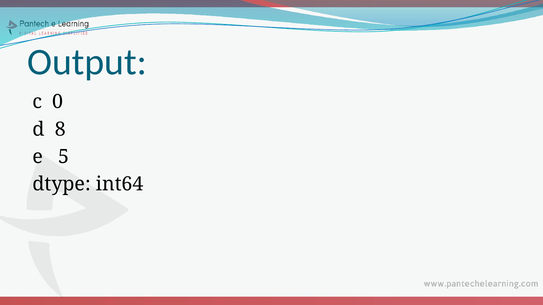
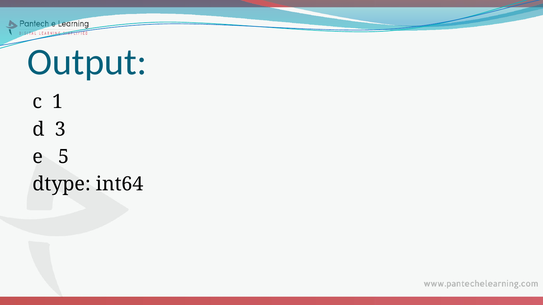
0: 0 -> 1
8: 8 -> 3
